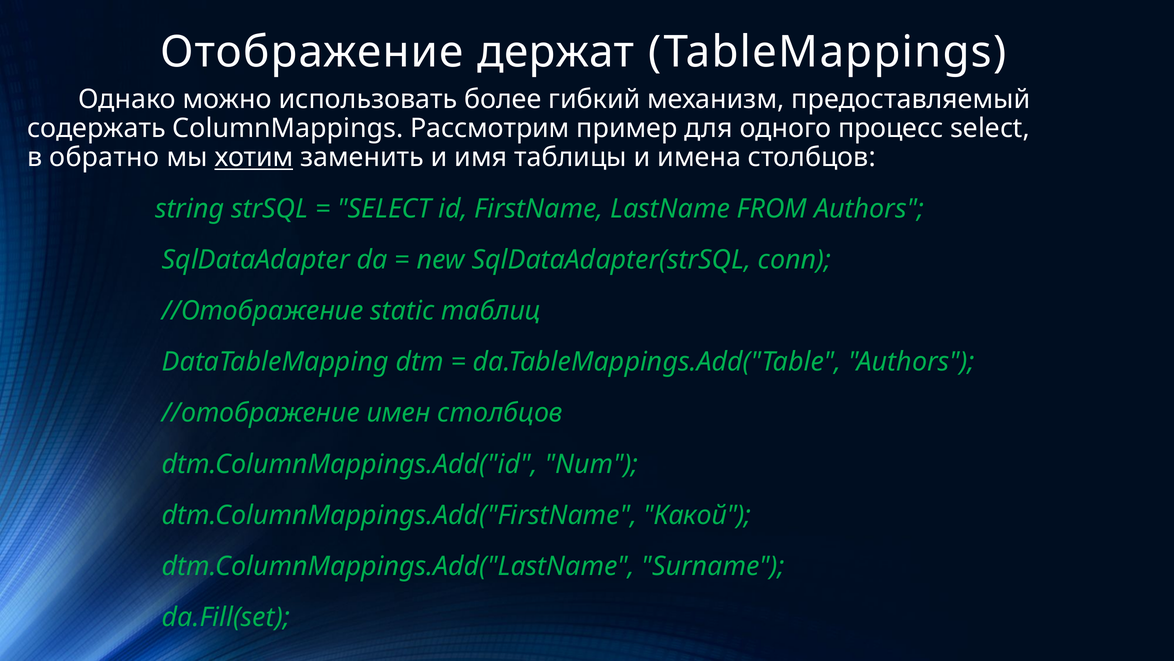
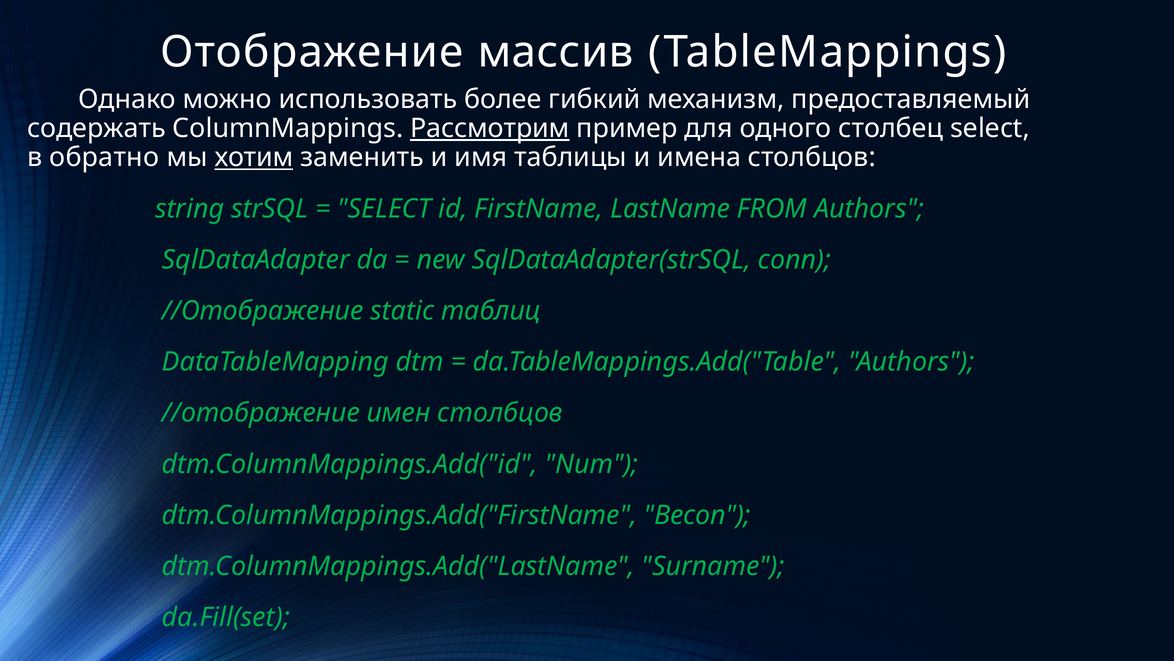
держат: держат -> массив
Рассмотрим underline: none -> present
процесс: процесс -> столбец
Какой: Какой -> Becon
